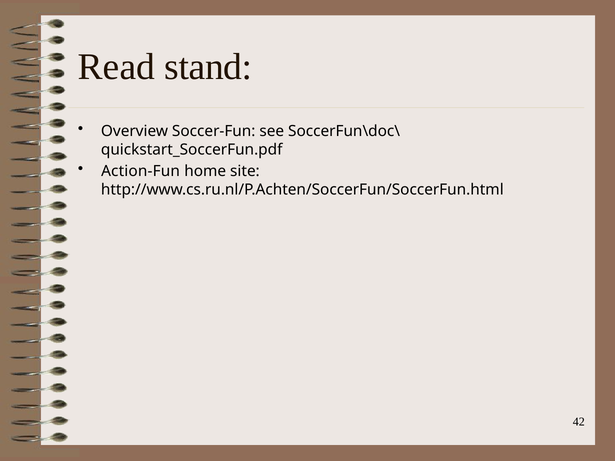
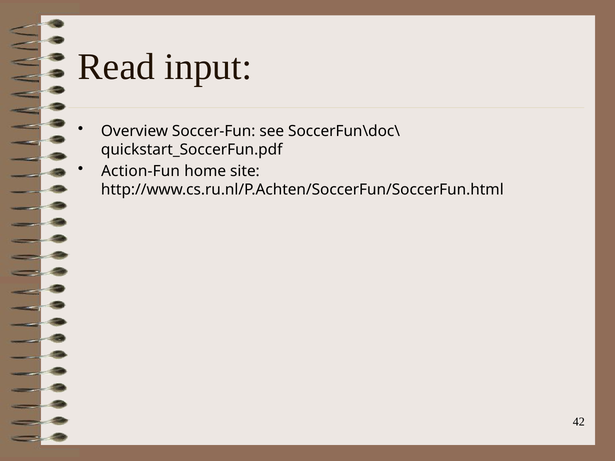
stand: stand -> input
